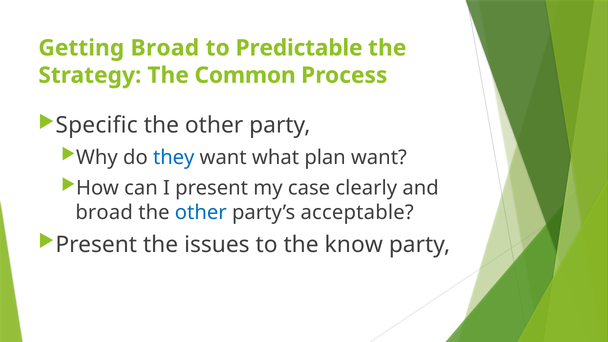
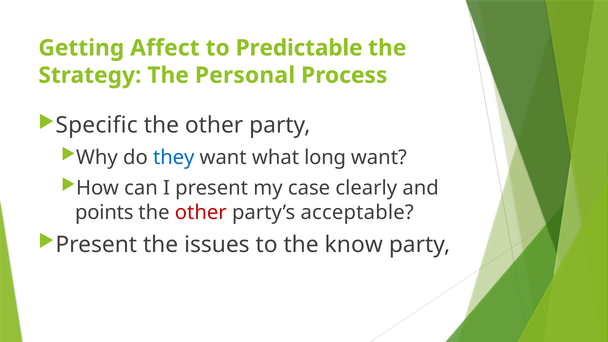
Getting Broad: Broad -> Affect
Common: Common -> Personal
plan: plan -> long
broad at (104, 212): broad -> points
other at (201, 212) colour: blue -> red
